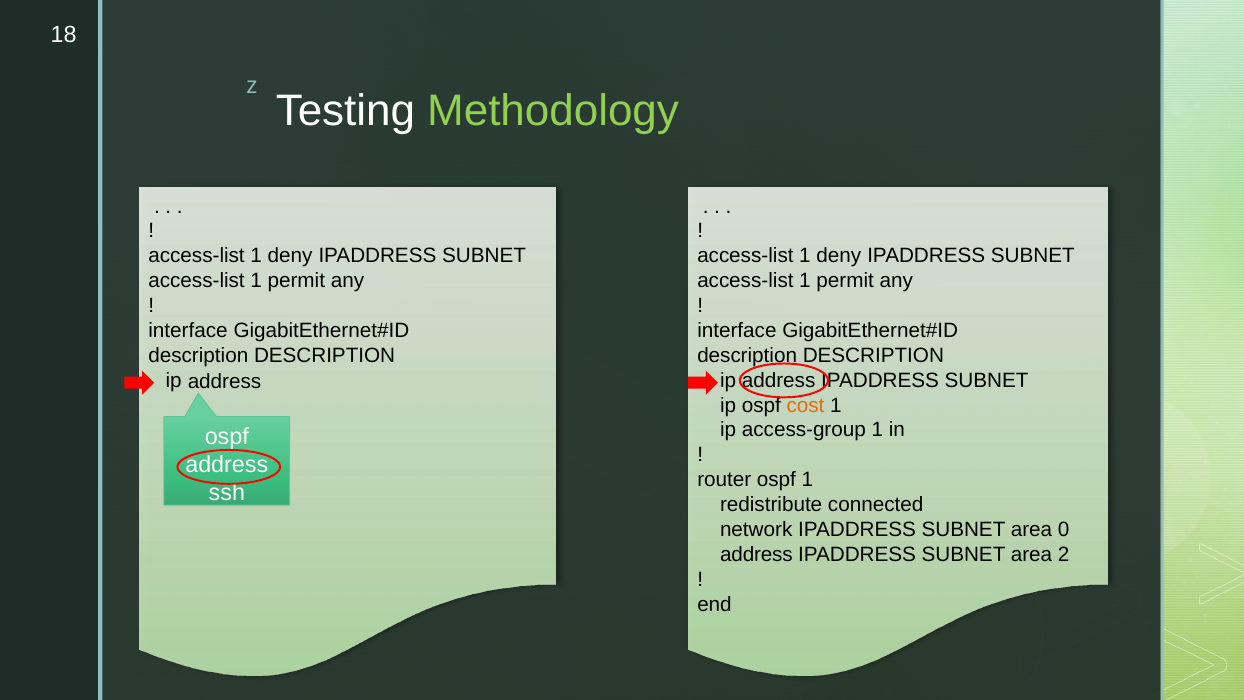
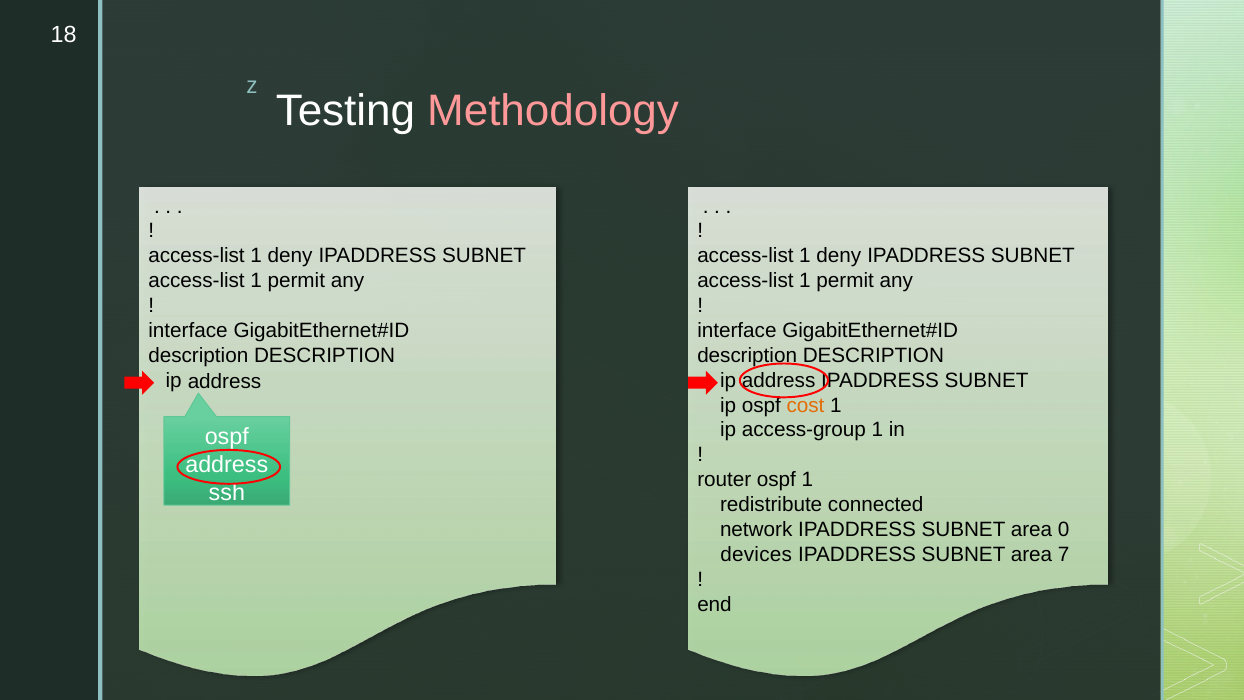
Methodology colour: light green -> pink
address at (756, 554): address -> devices
2: 2 -> 7
